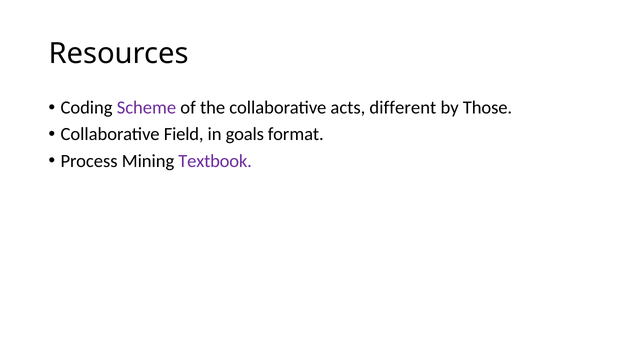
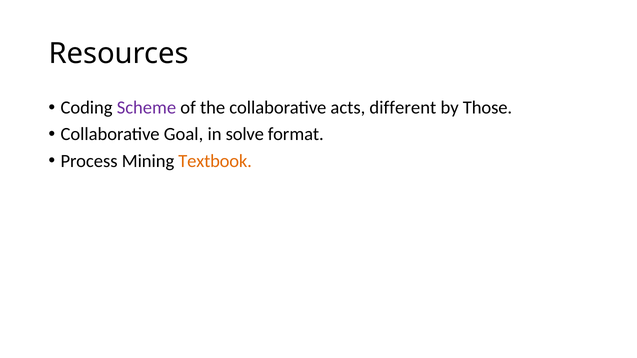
Field: Field -> Goal
goals: goals -> solve
Textbook colour: purple -> orange
